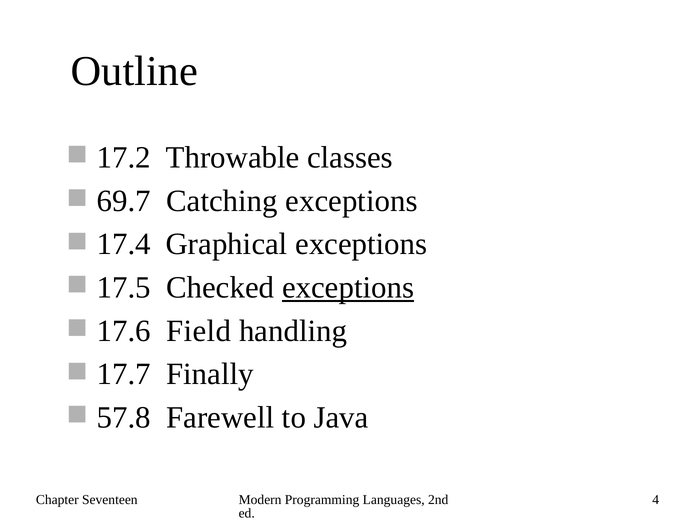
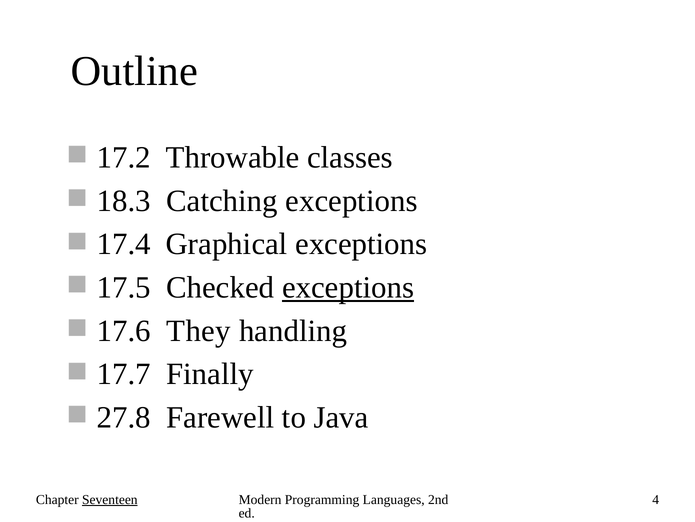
69.7: 69.7 -> 18.3
Field: Field -> They
57.8: 57.8 -> 27.8
Seventeen underline: none -> present
